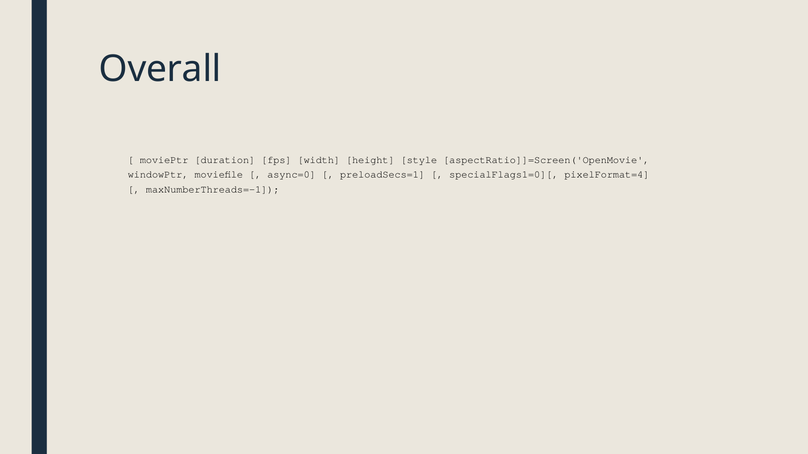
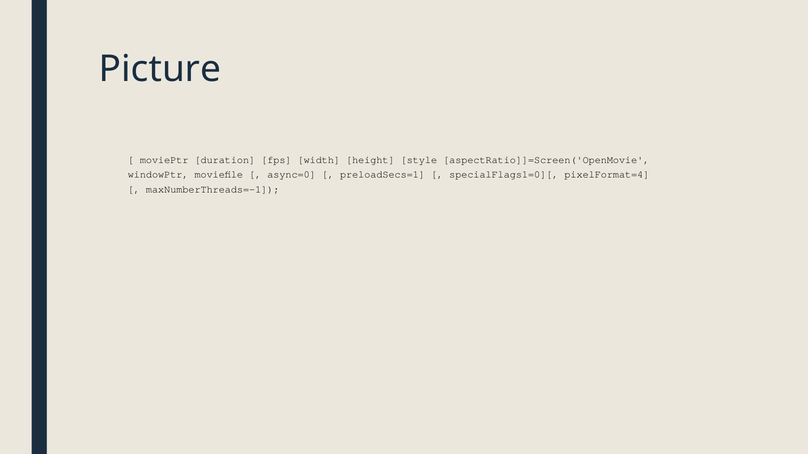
Overall: Overall -> Picture
